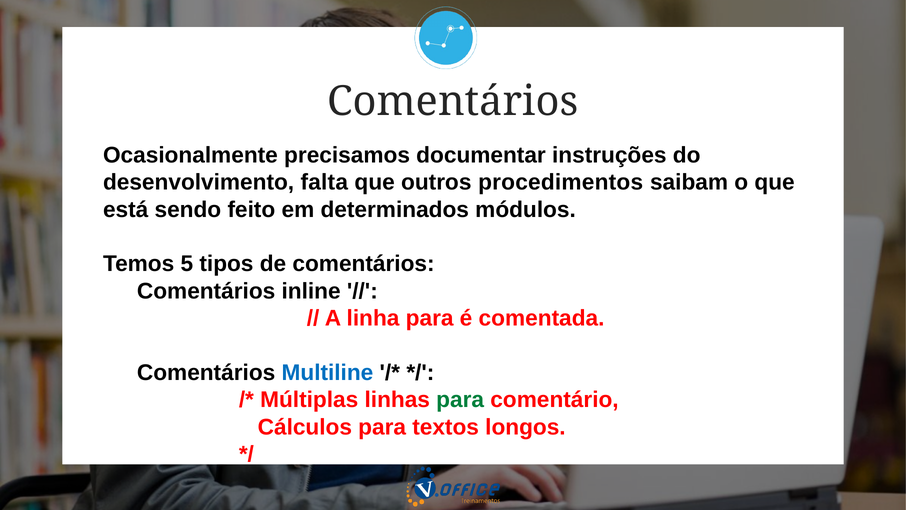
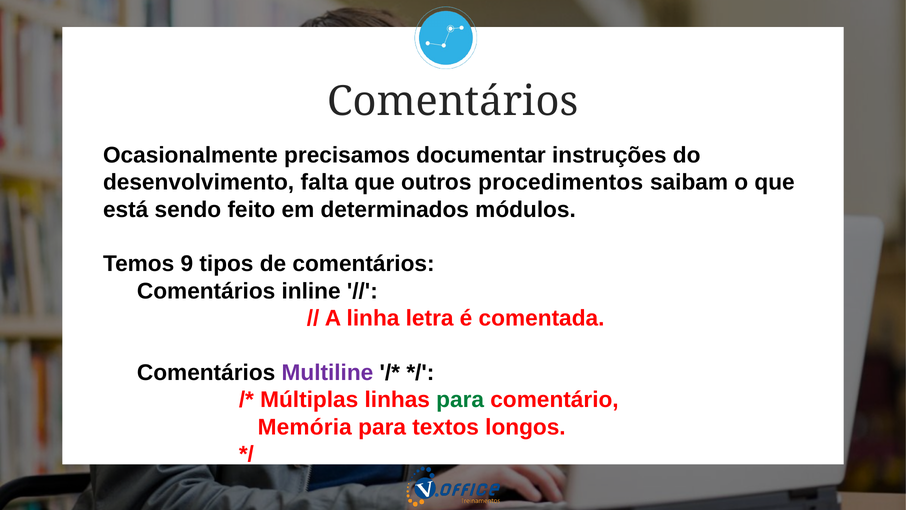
5: 5 -> 9
linha para: para -> letra
Multiline colour: blue -> purple
Cálculos: Cálculos -> Memória
